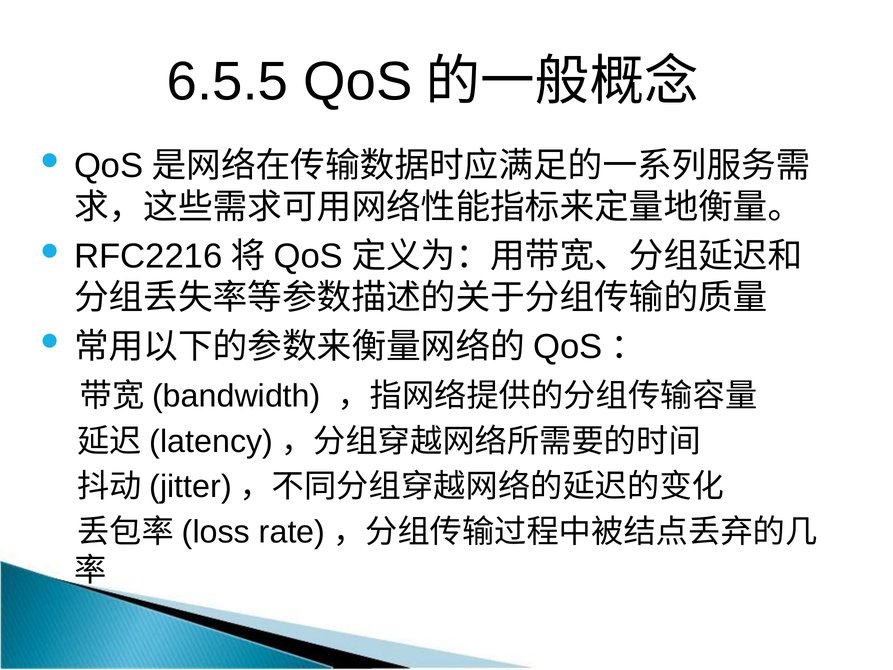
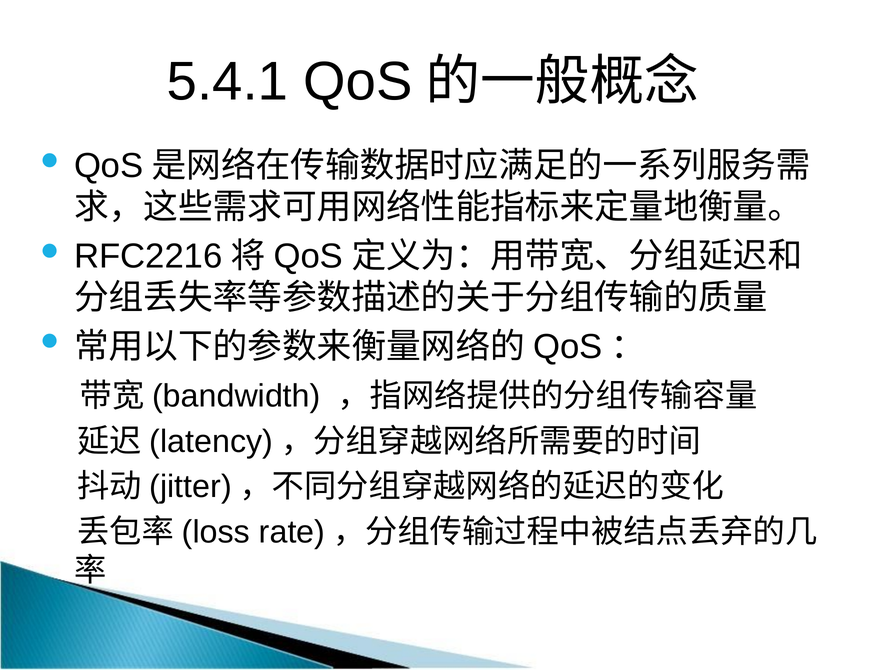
6.5.5: 6.5.5 -> 5.4.1
